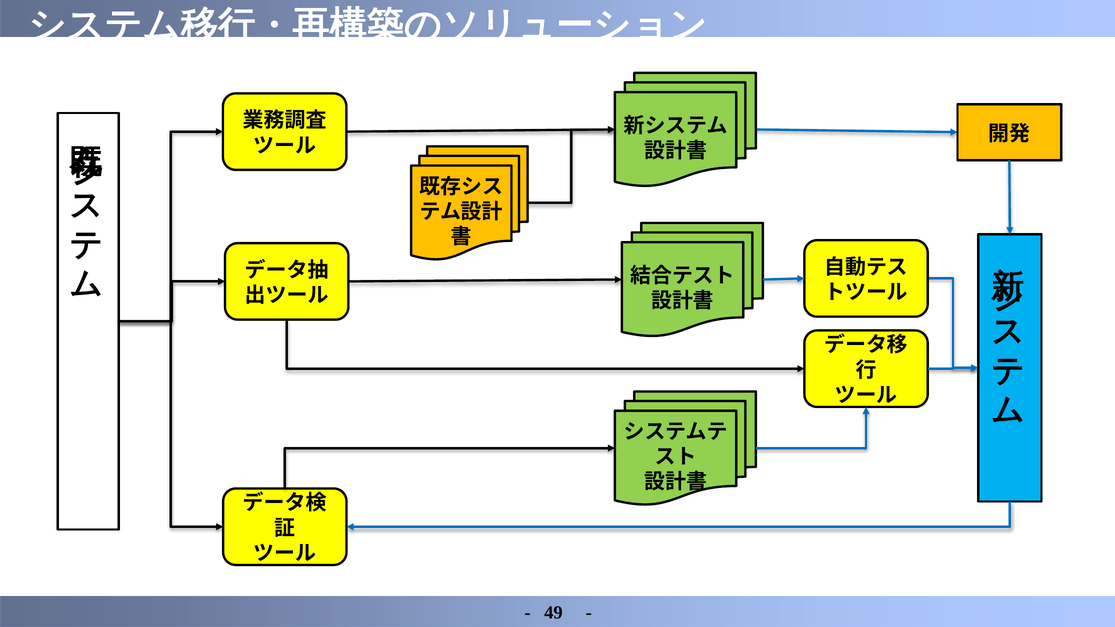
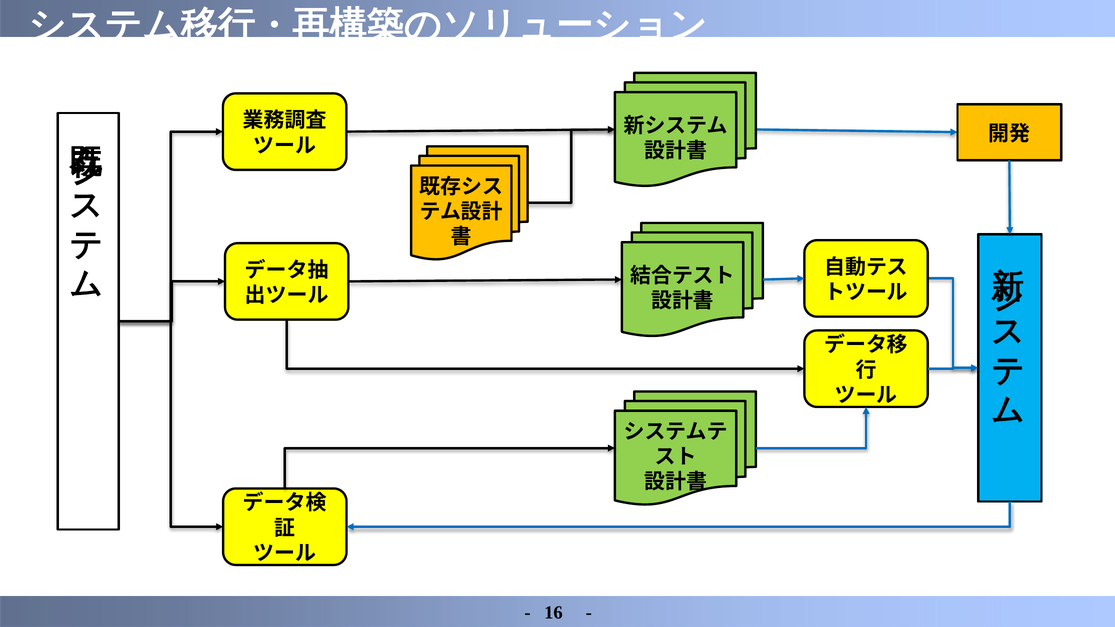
49: 49 -> 16
